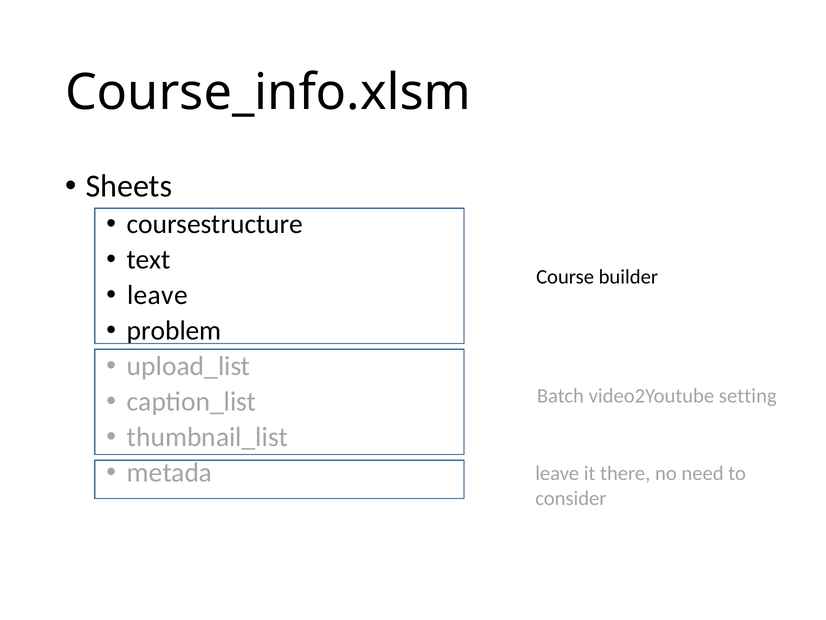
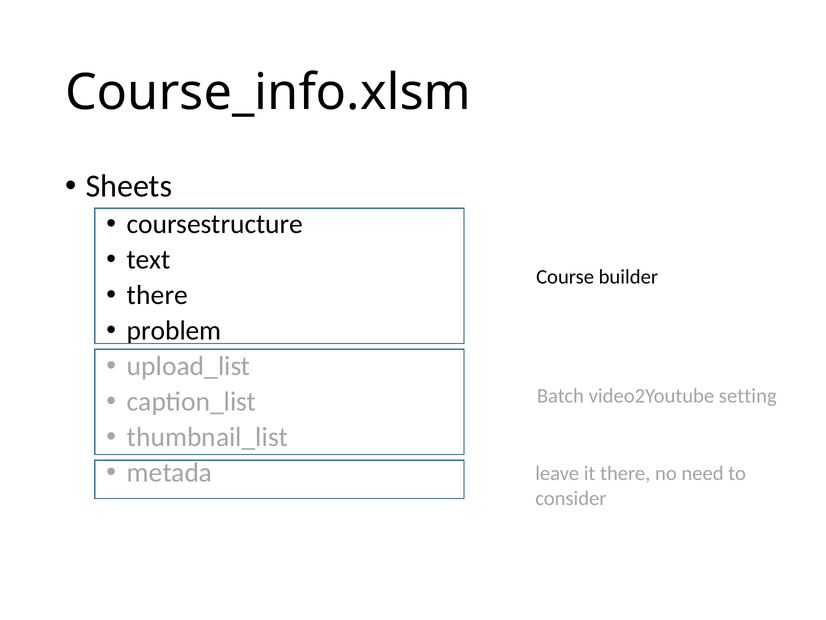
leave at (157, 295): leave -> there
